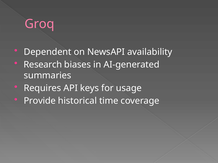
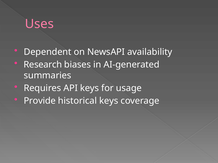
Groq: Groq -> Uses
historical time: time -> keys
